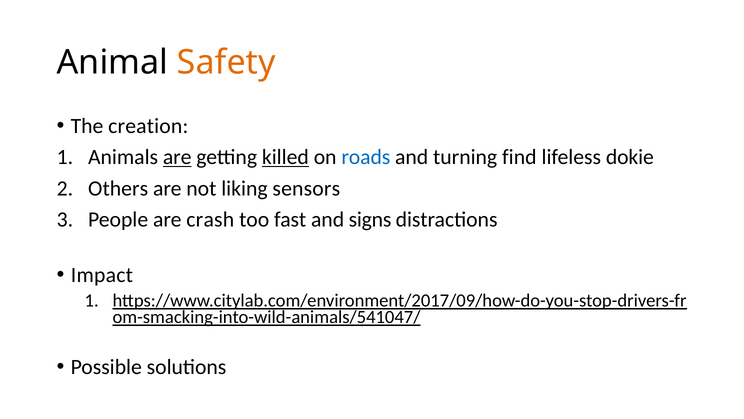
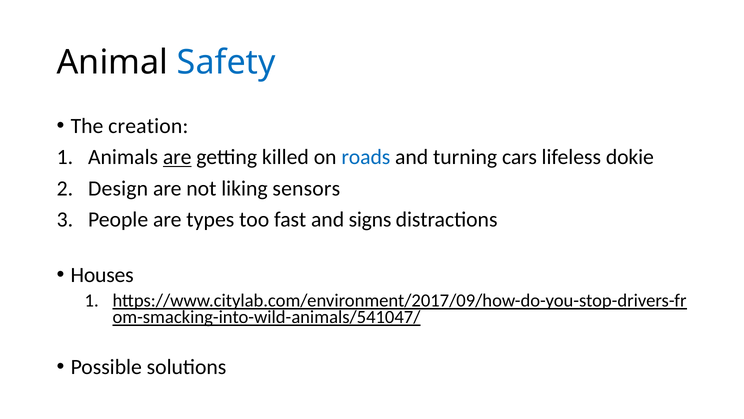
Safety colour: orange -> blue
killed underline: present -> none
find: find -> cars
Others: Others -> Design
crash: crash -> types
Impact: Impact -> Houses
